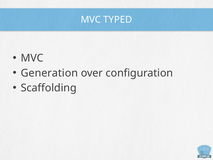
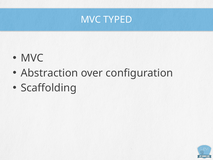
Generation: Generation -> Abstraction
